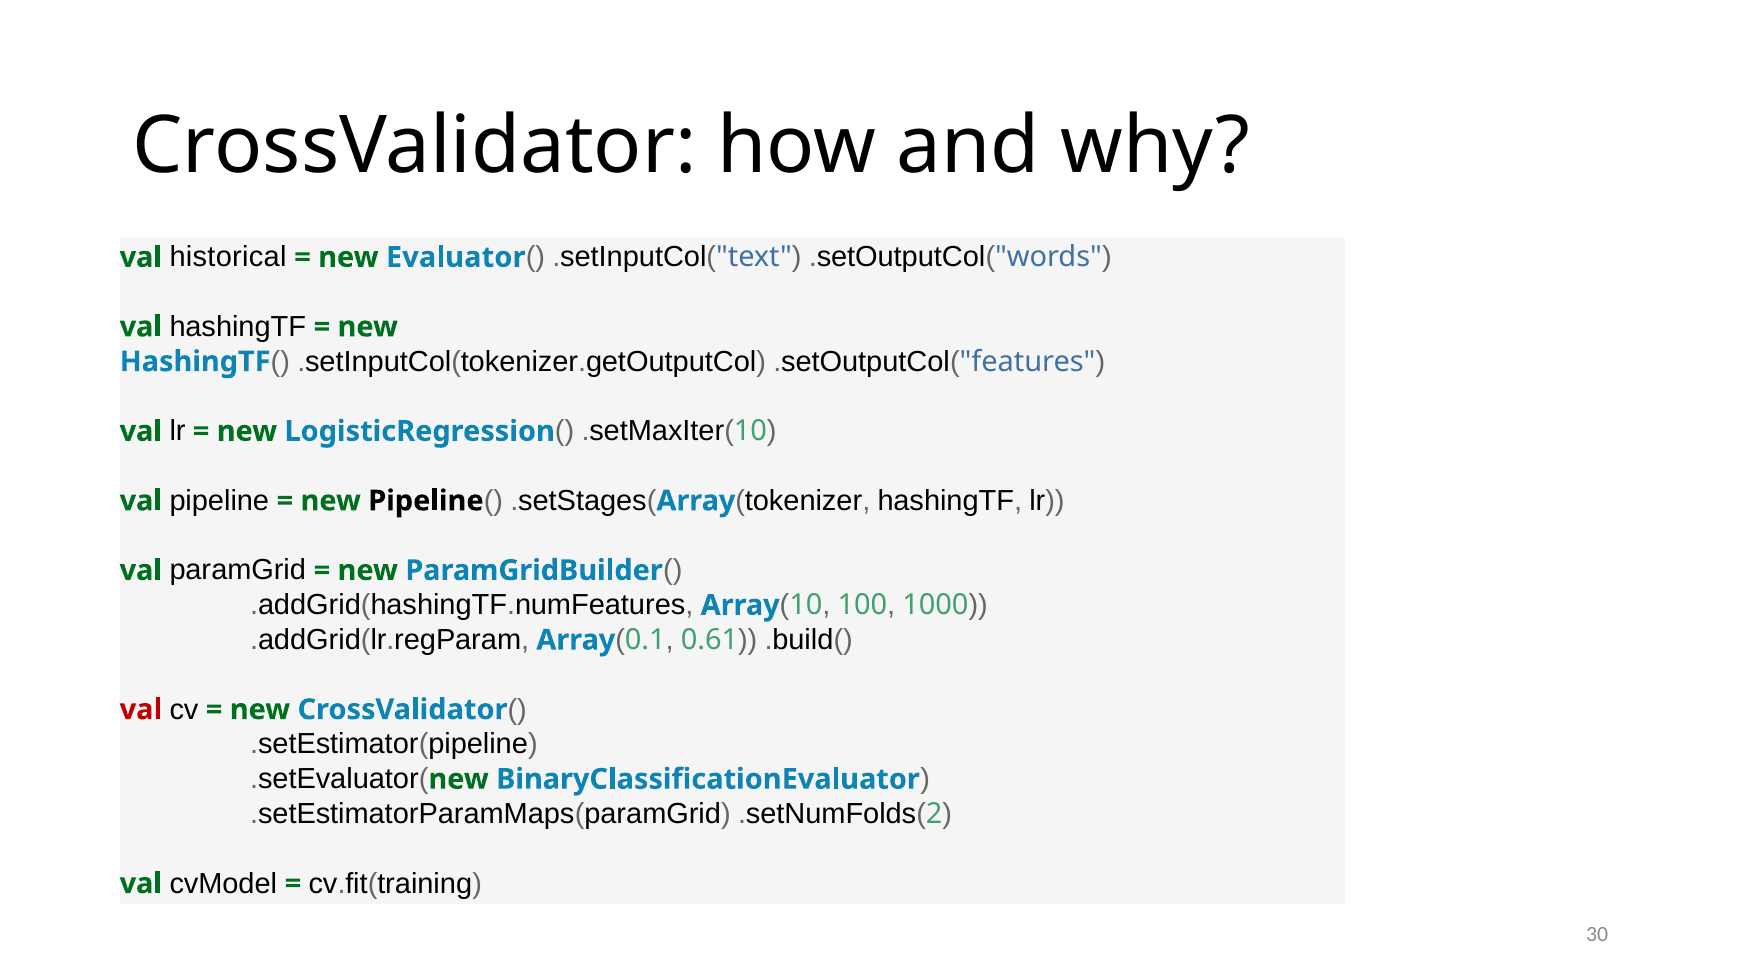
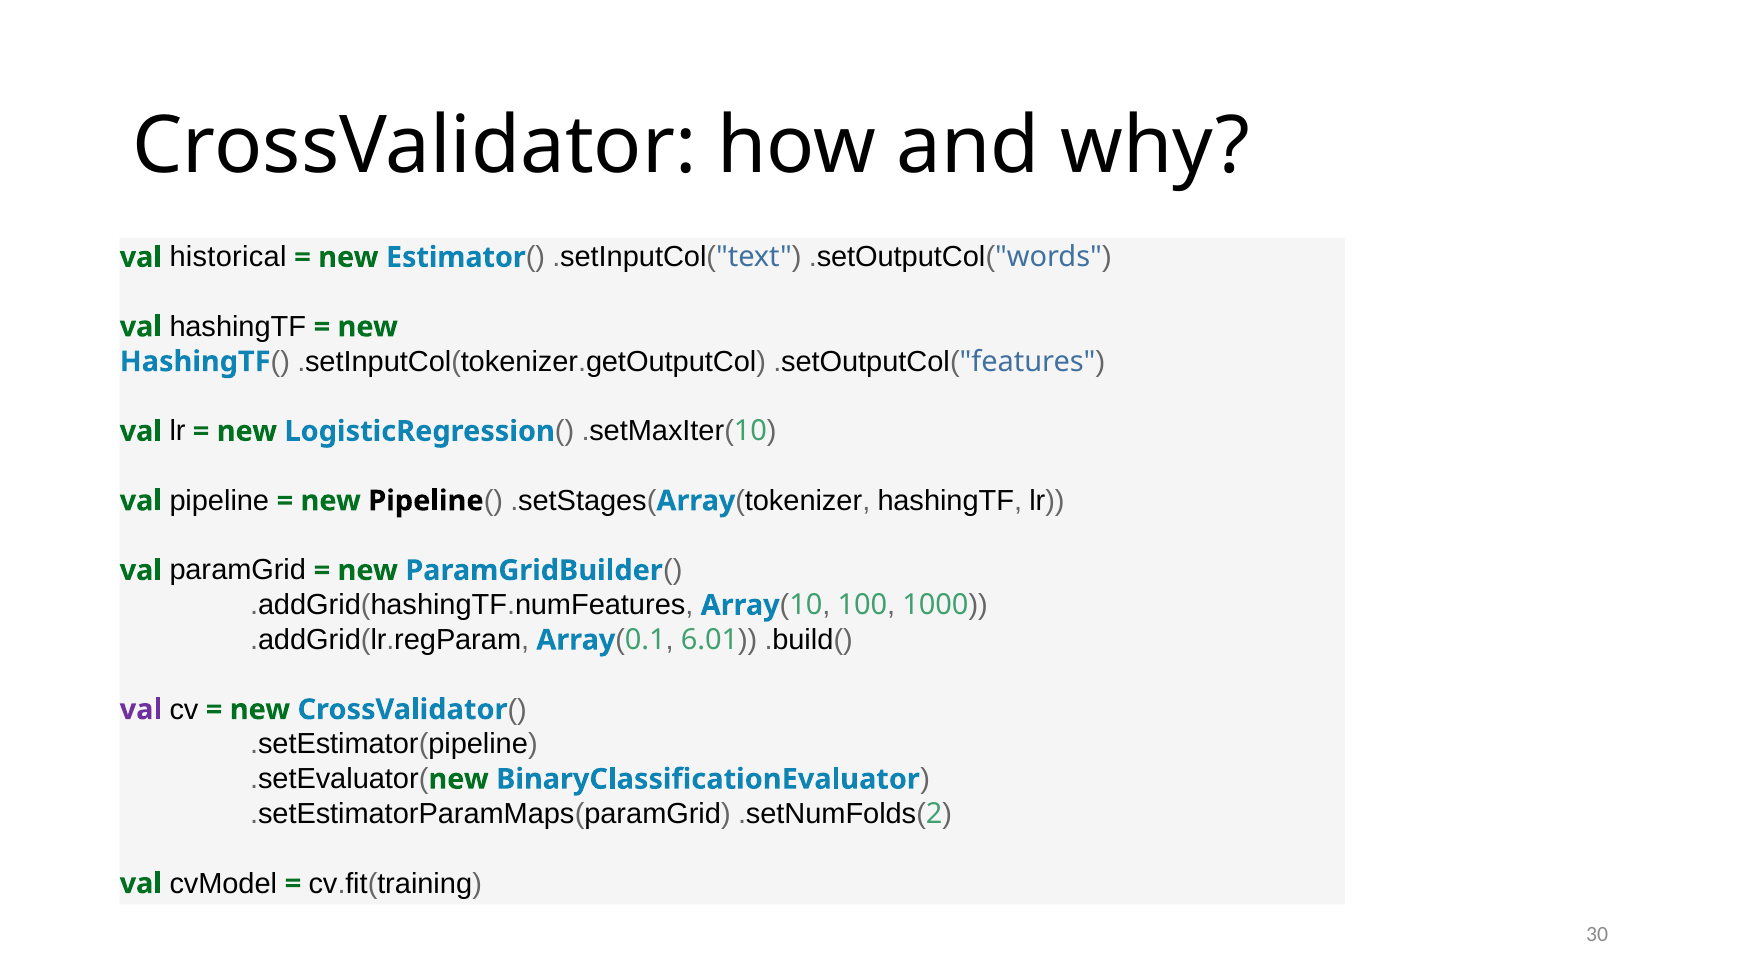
Evaluator: Evaluator -> Estimator
0.61: 0.61 -> 6.01
val at (141, 710) colour: red -> purple
